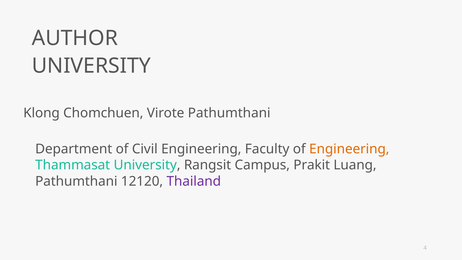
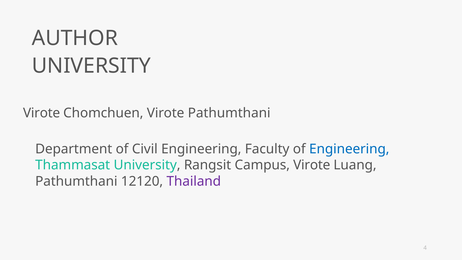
Klong at (42, 113): Klong -> Virote
Engineering at (349, 149) colour: orange -> blue
Campus Prakit: Prakit -> Virote
